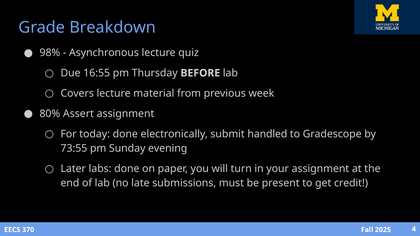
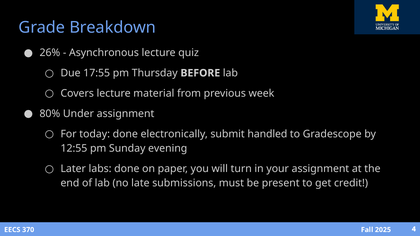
98%: 98% -> 26%
16:55: 16:55 -> 17:55
Assert: Assert -> Under
73:55: 73:55 -> 12:55
